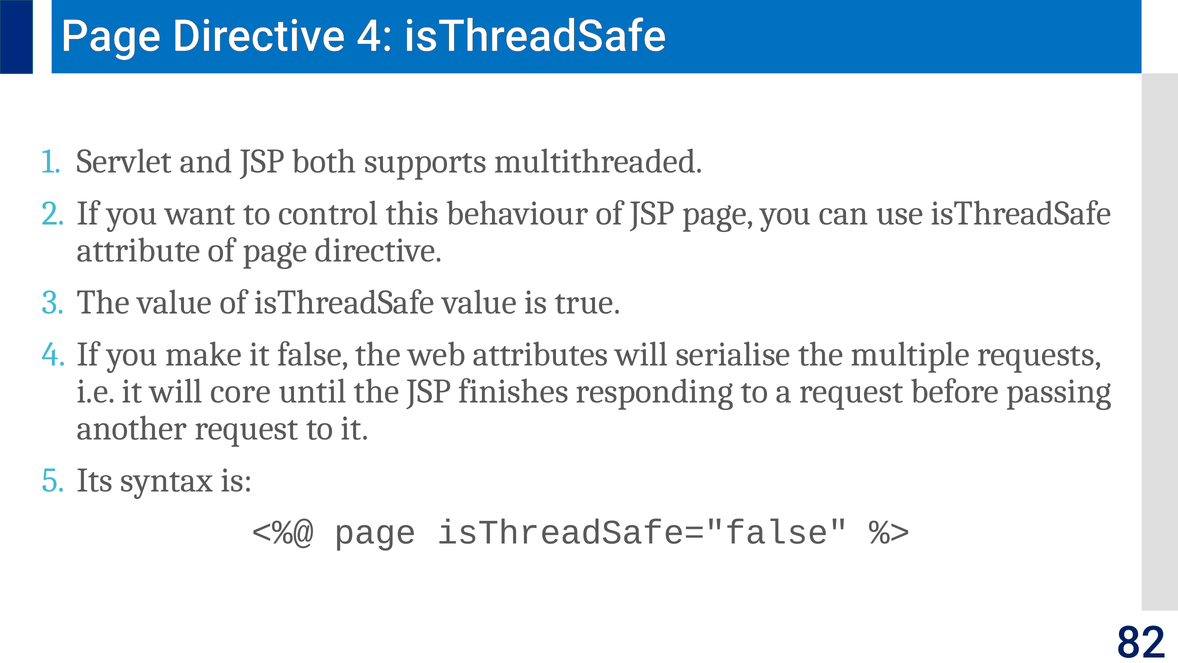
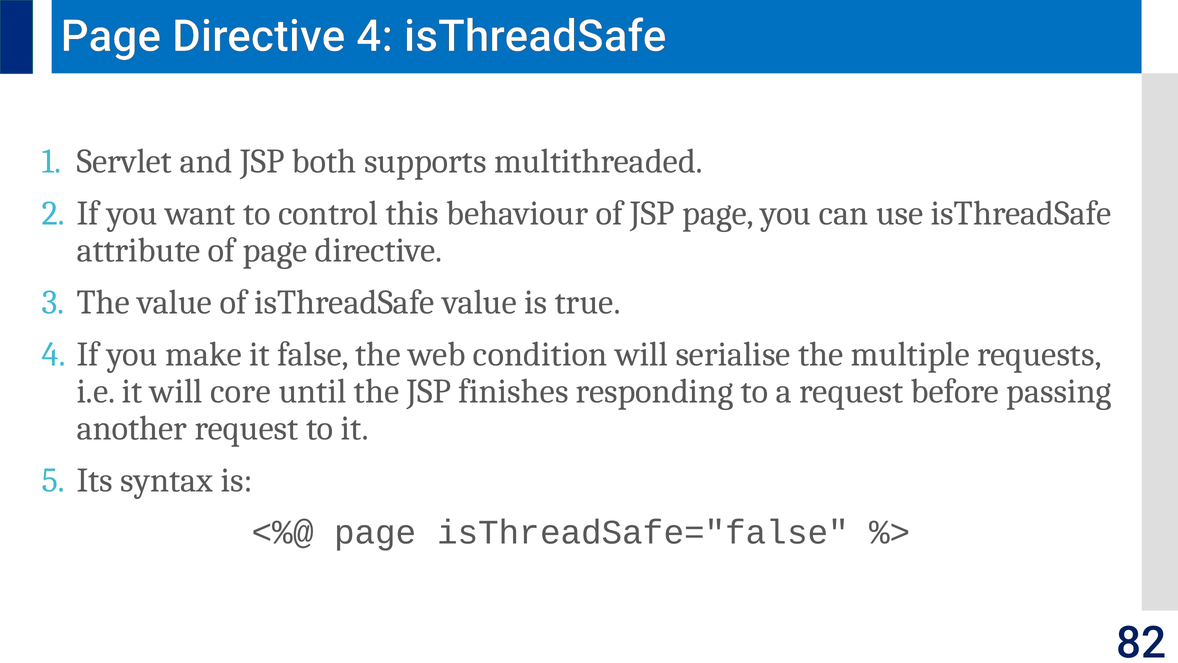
attributes: attributes -> condition
